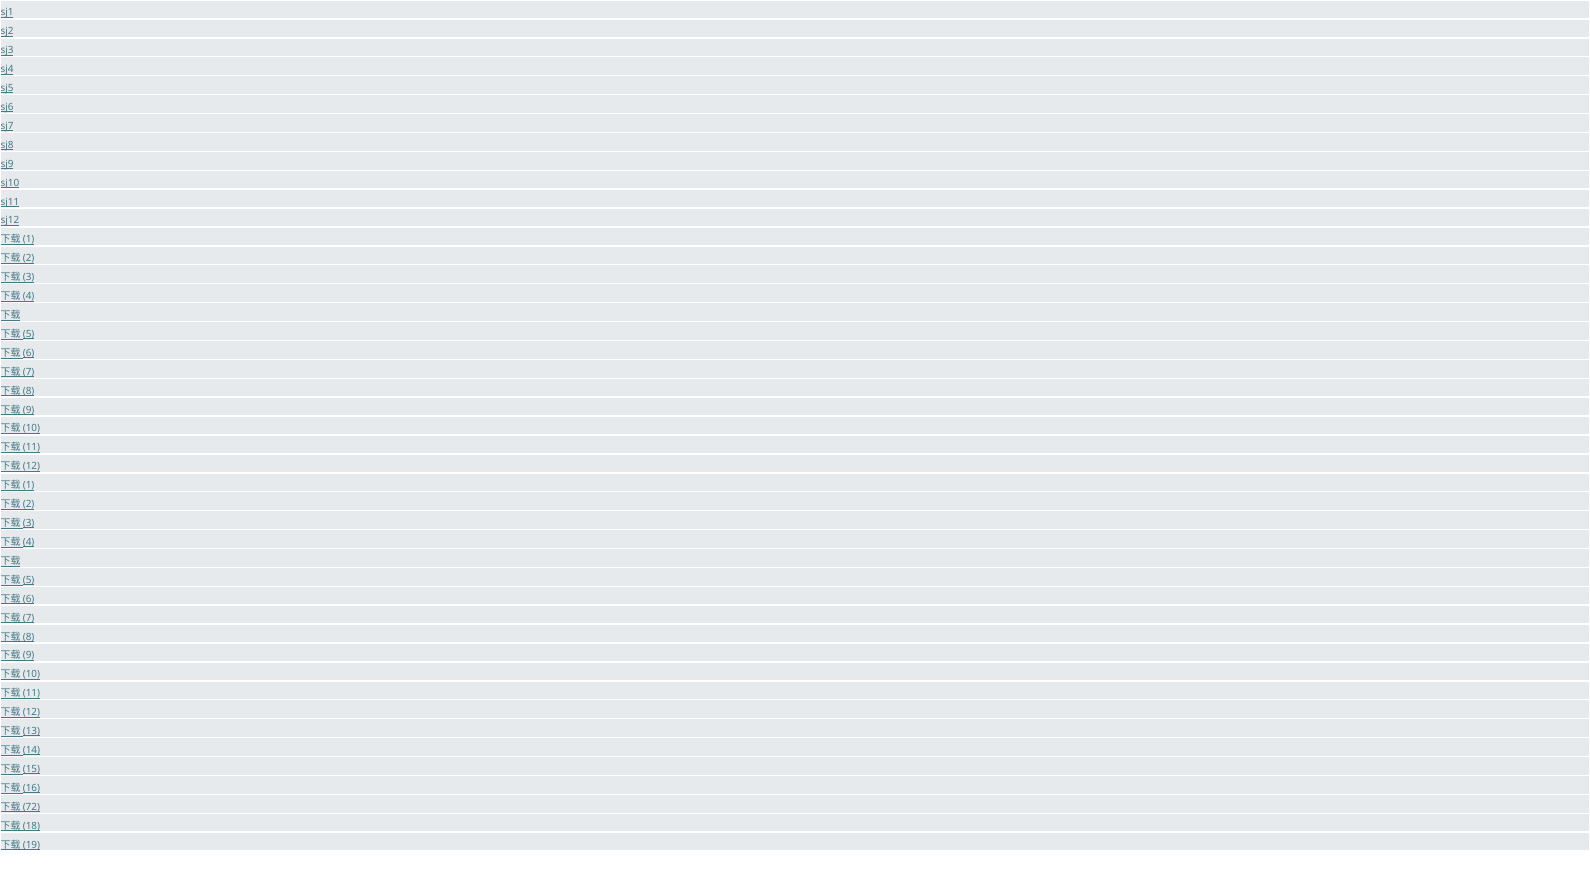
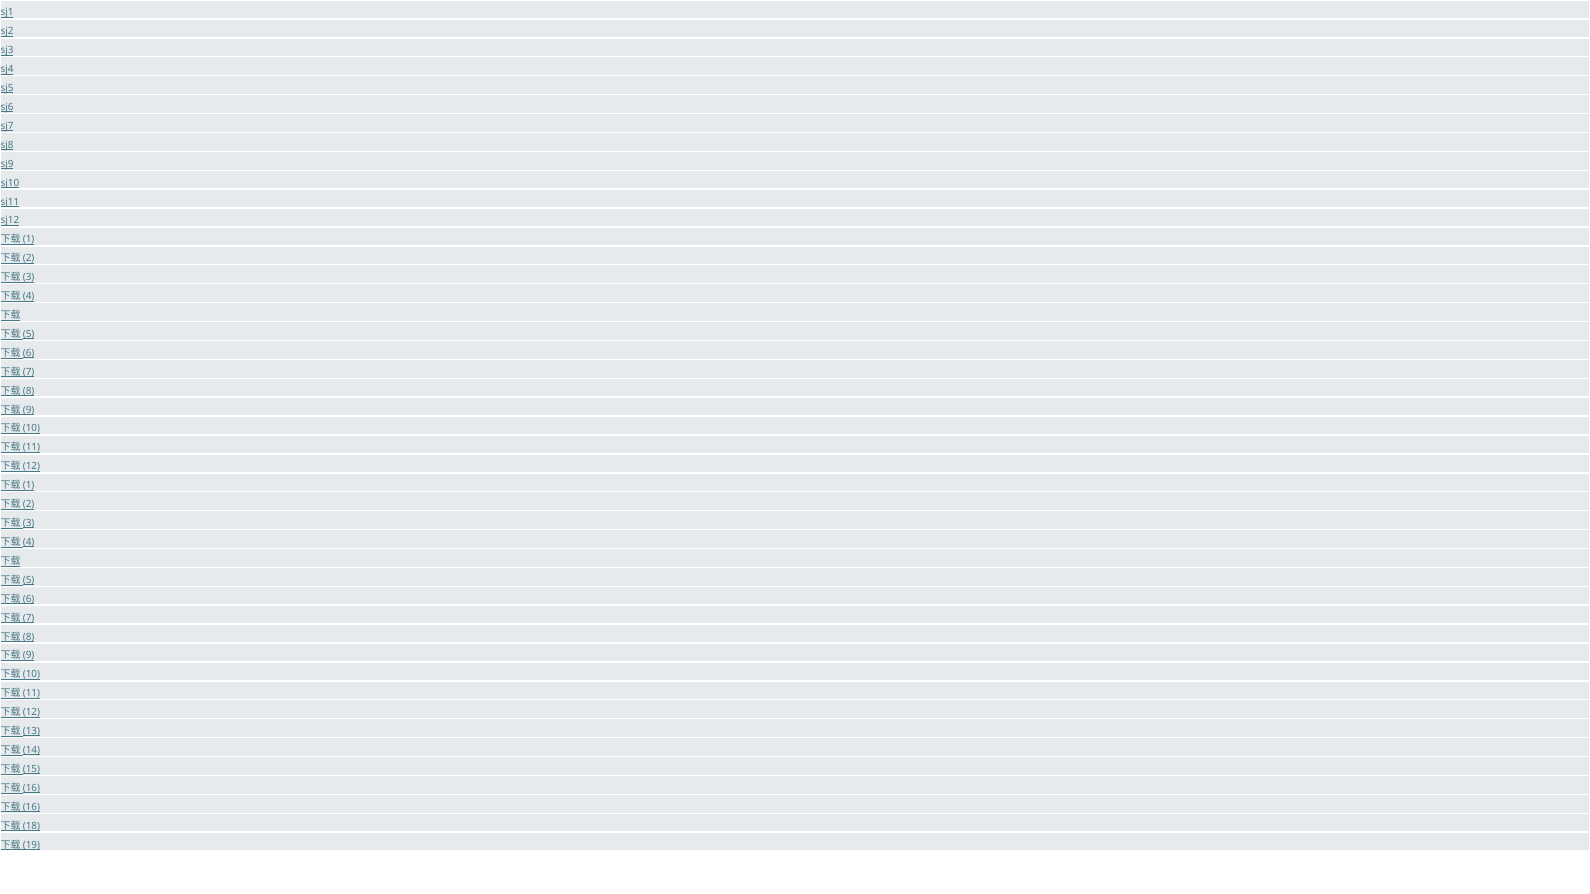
72 at (31, 807): 72 -> 16
